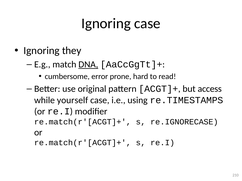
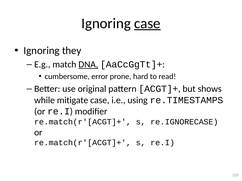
case at (147, 23) underline: none -> present
access: access -> shows
yourself: yourself -> mitigate
